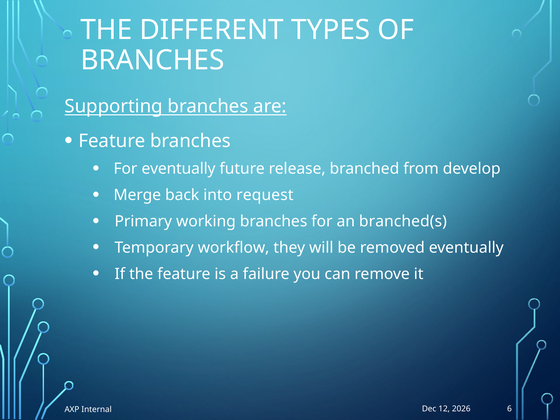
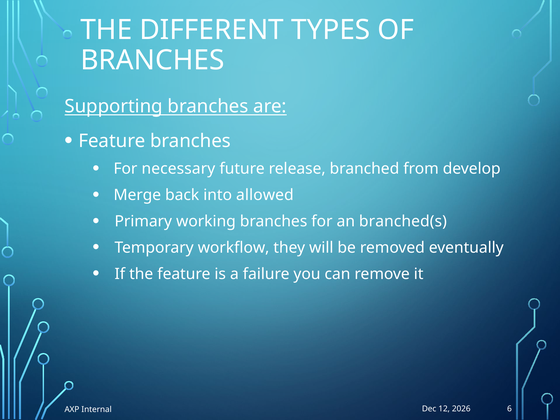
For eventually: eventually -> necessary
request: request -> allowed
